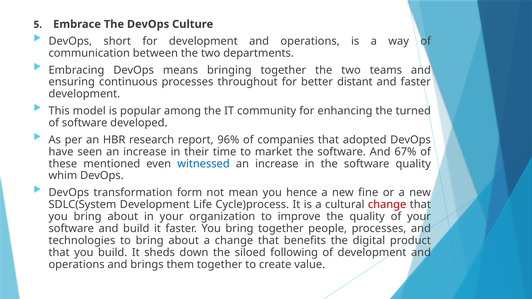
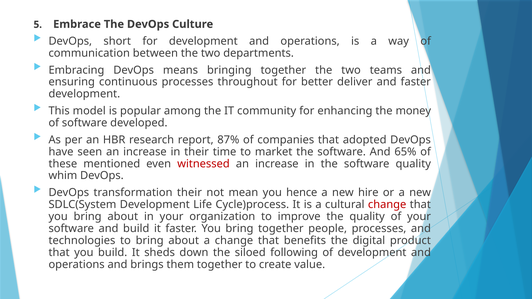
distant: distant -> deliver
turned: turned -> money
96%: 96% -> 87%
67%: 67% -> 65%
witnessed colour: blue -> red
transformation form: form -> their
fine: fine -> hire
